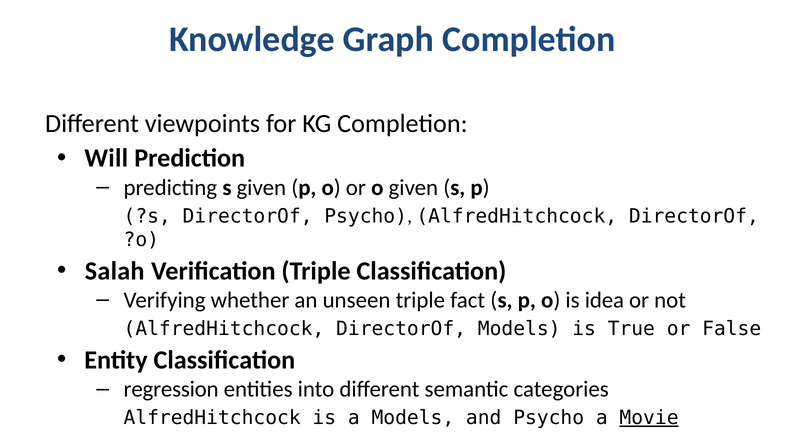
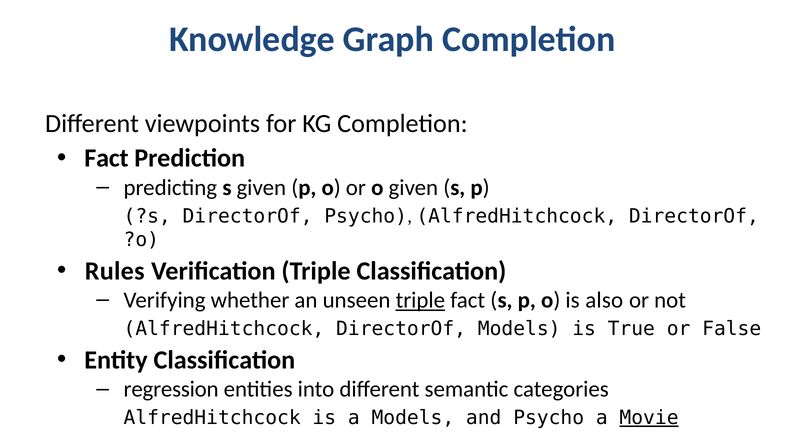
Will at (106, 158): Will -> Fact
Salah: Salah -> Rules
triple at (420, 300) underline: none -> present
idea: idea -> also
